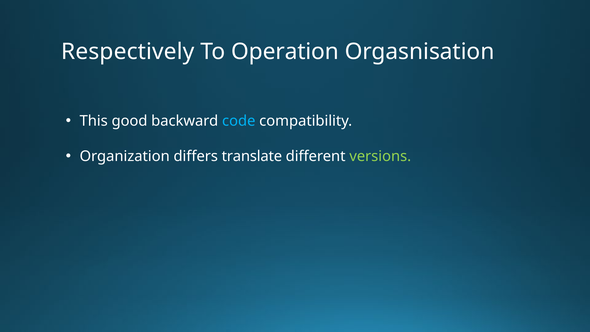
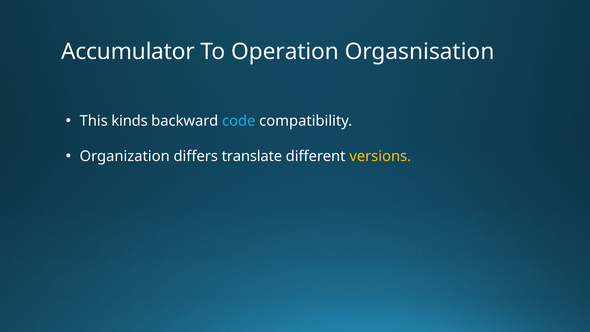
Respectively: Respectively -> Accumulator
good: good -> kinds
versions colour: light green -> yellow
